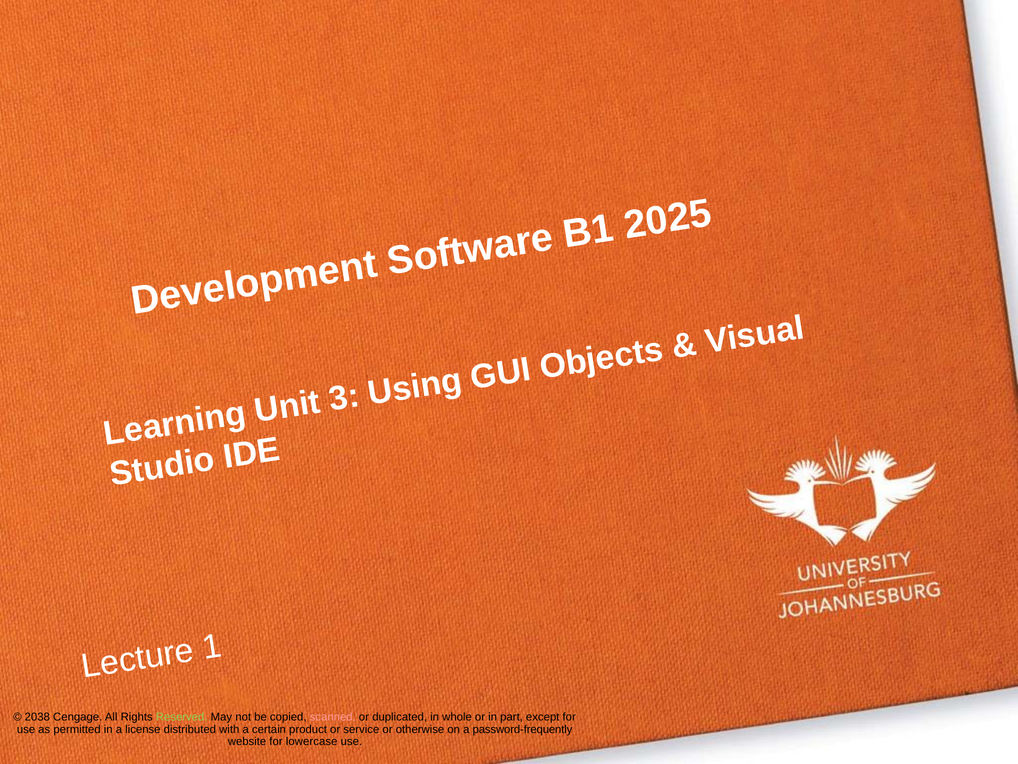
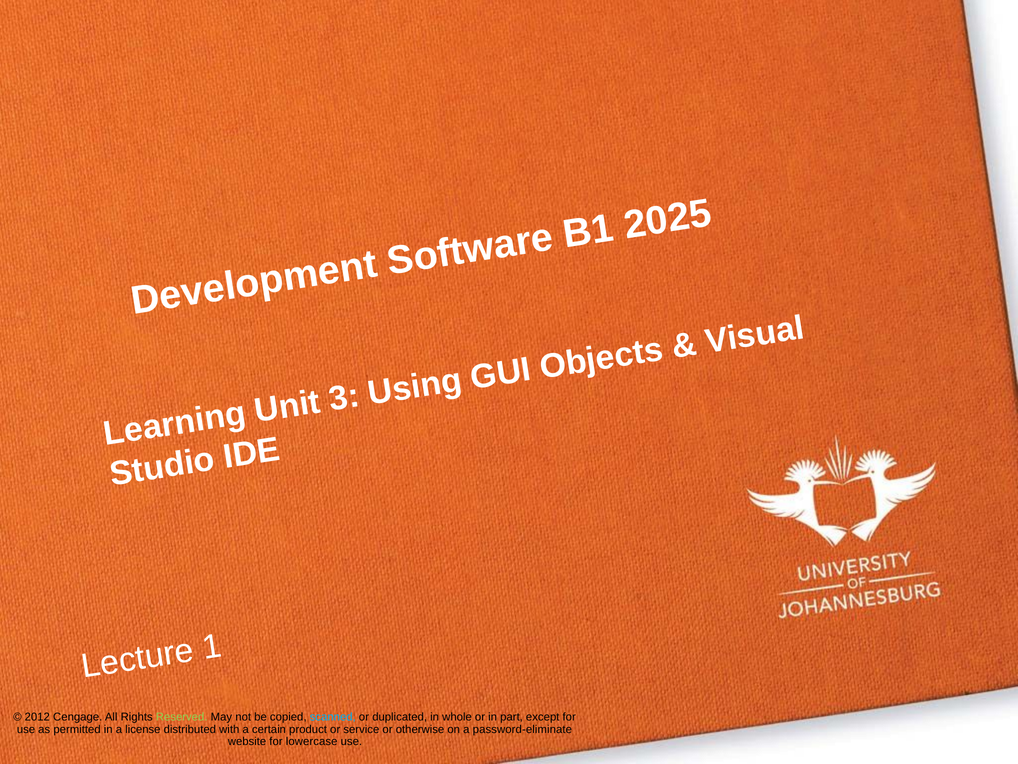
2038: 2038 -> 2012
scanned colour: pink -> light blue
password-frequently: password-frequently -> password-eliminate
